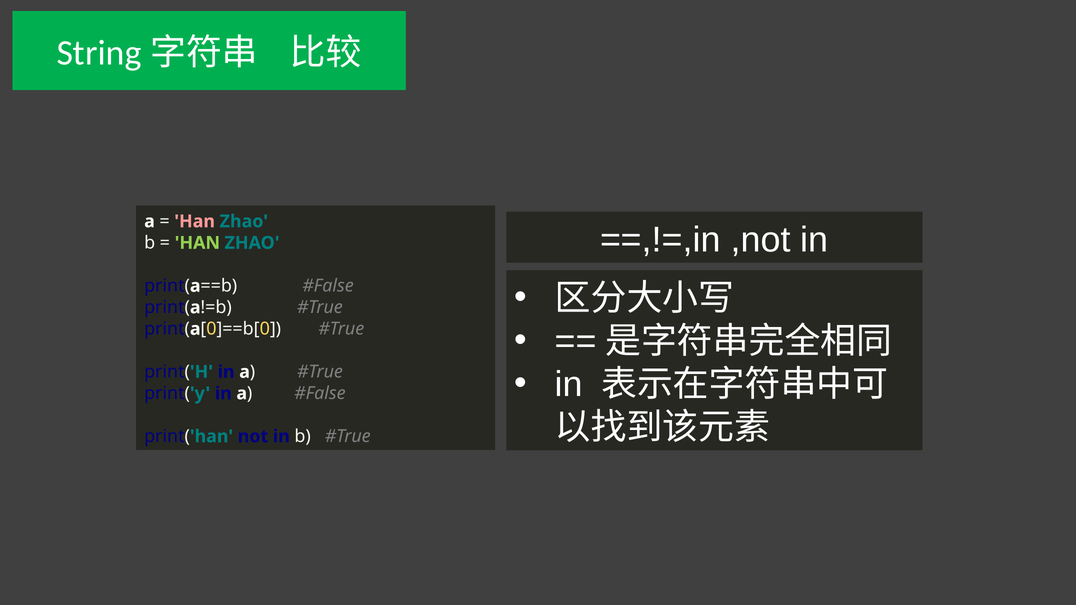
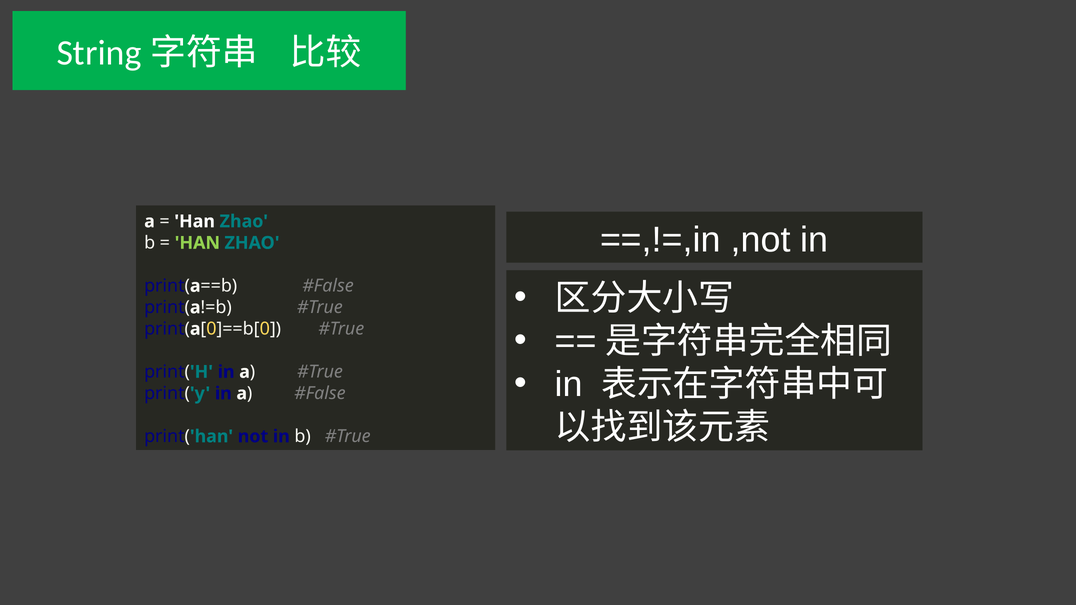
Han at (195, 222) colour: pink -> white
